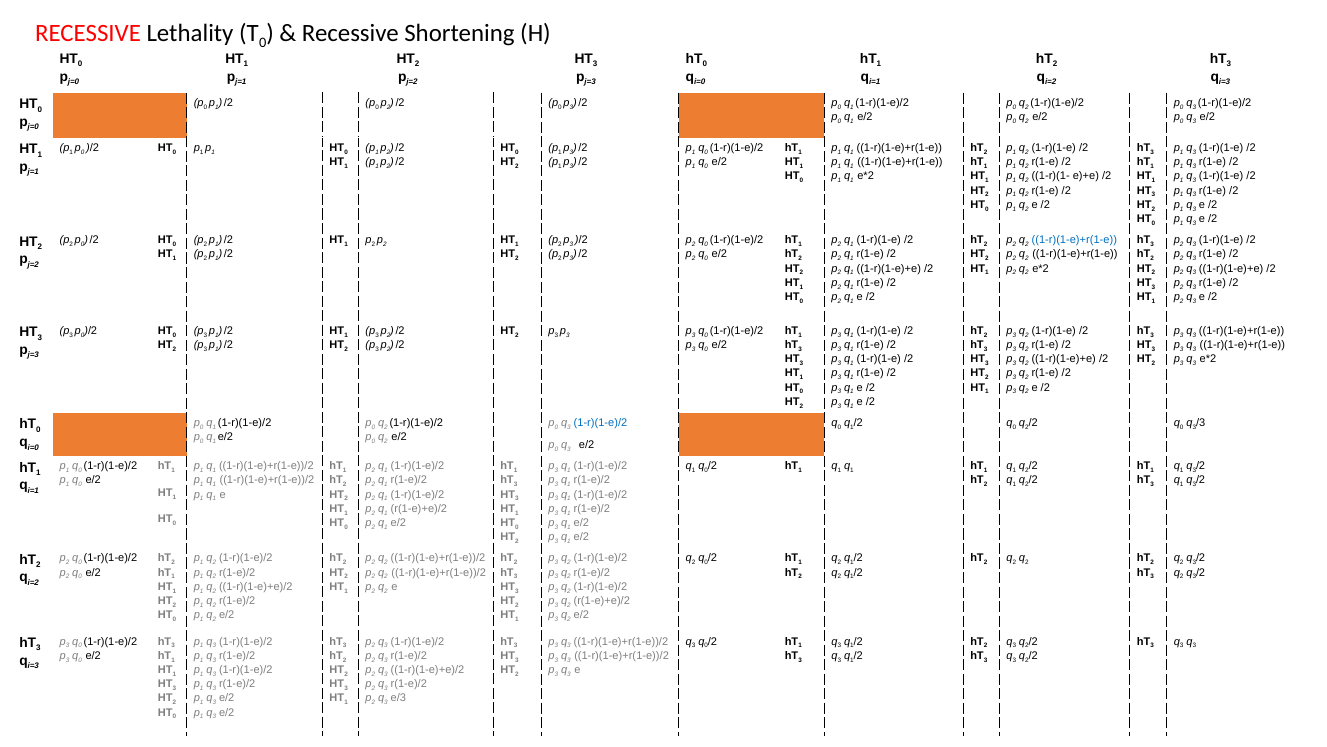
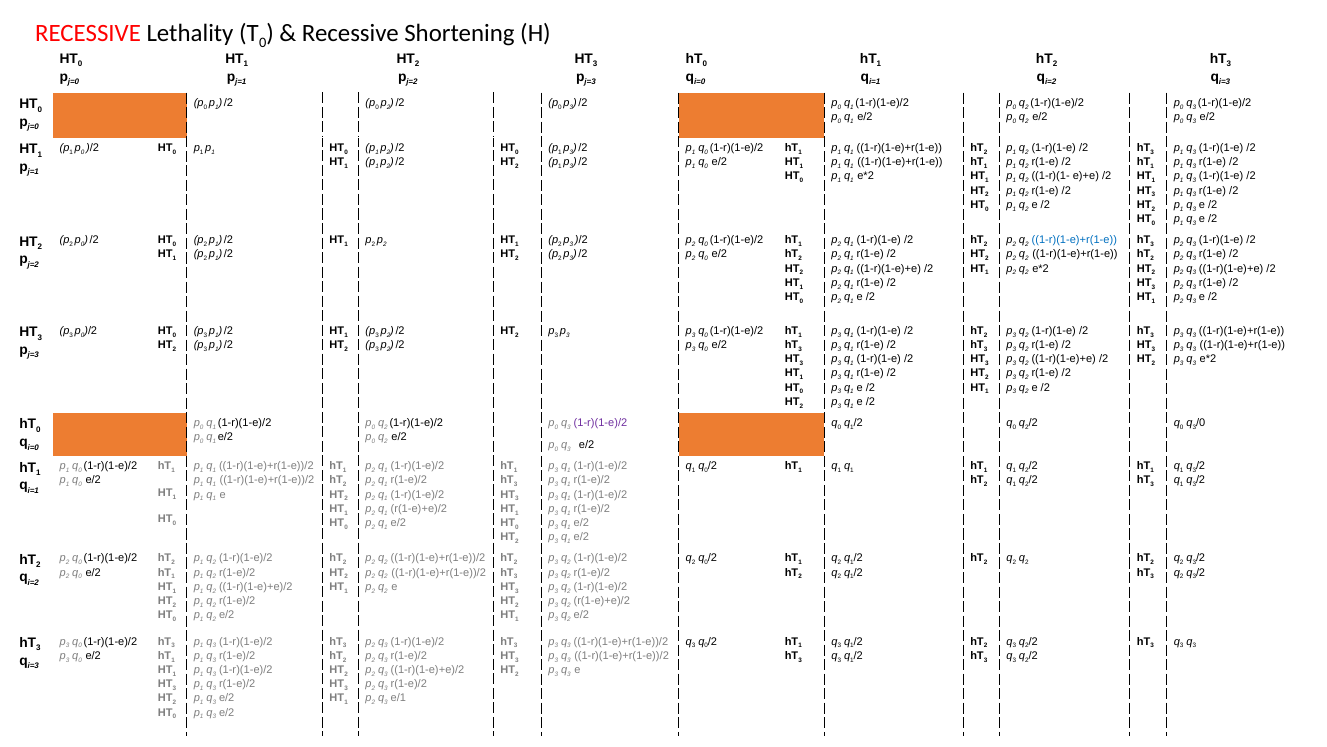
1-r)(1-e)/2 at (600, 423) colour: blue -> purple
/3: /3 -> /0
e/3: e/3 -> e/1
